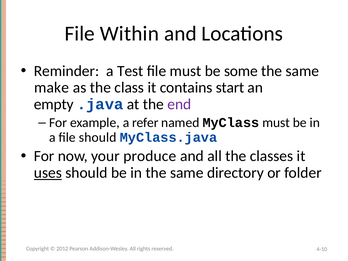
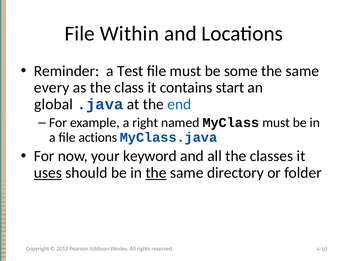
make: make -> every
empty: empty -> global
end colour: purple -> blue
refer: refer -> right
file should: should -> actions
produce: produce -> keyword
the at (156, 173) underline: none -> present
